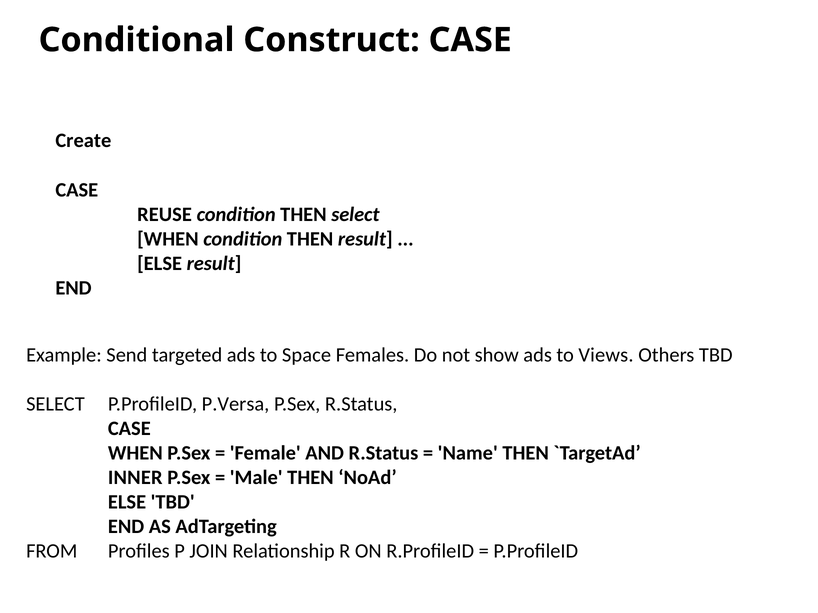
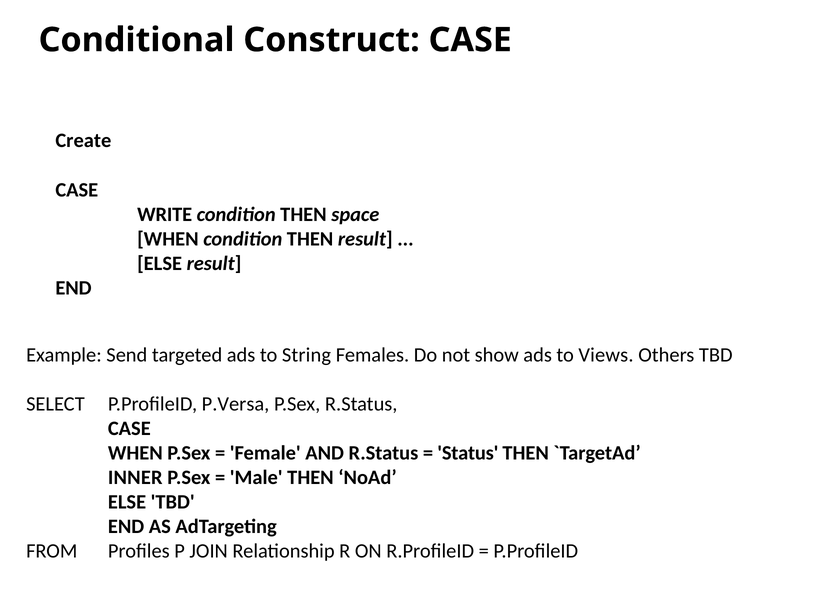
REUSE: REUSE -> WRITE
THEN select: select -> space
Space: Space -> String
Name: Name -> Status
